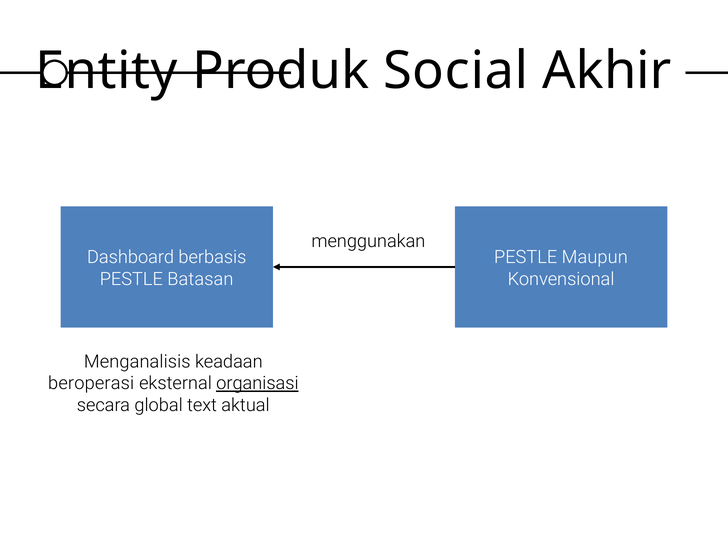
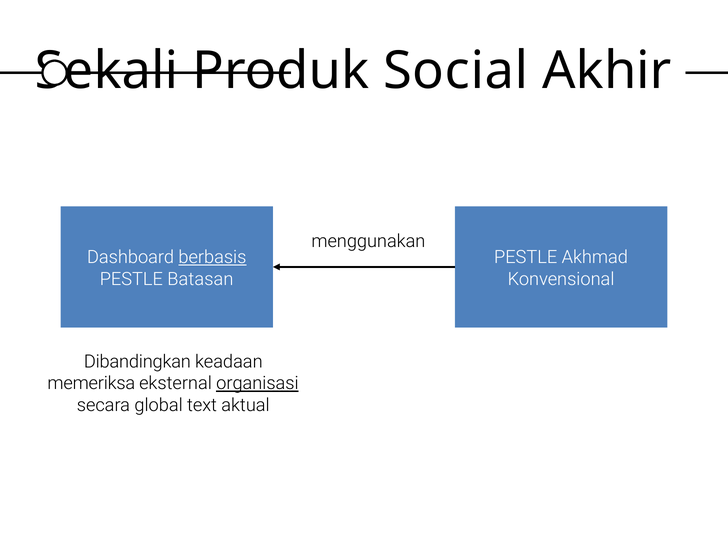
Entity: Entity -> Sekali
berbasis underline: none -> present
Maupun: Maupun -> Akhmad
Menganalisis: Menganalisis -> Dibandingkan
beroperasi: beroperasi -> memeriksa
